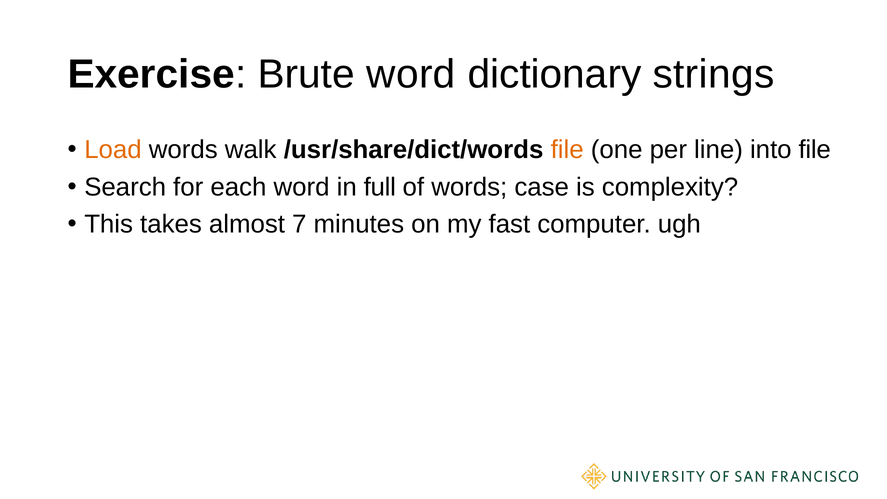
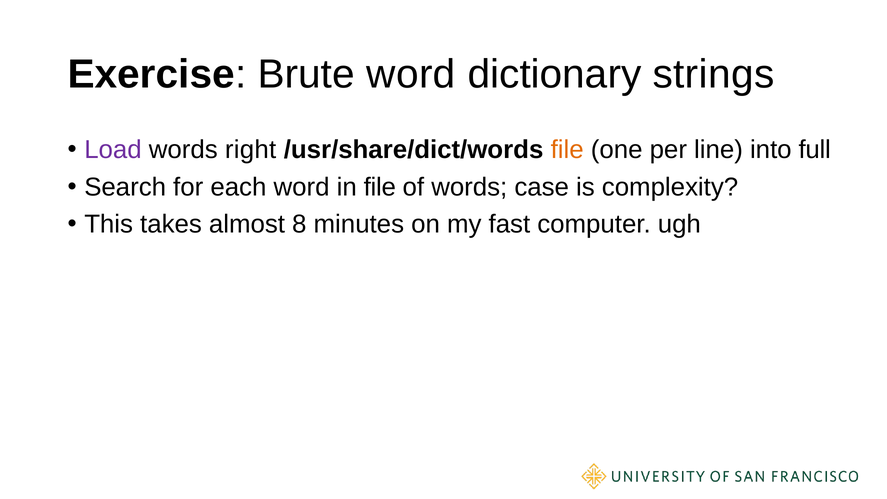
Load colour: orange -> purple
walk: walk -> right
into file: file -> full
in full: full -> file
7: 7 -> 8
